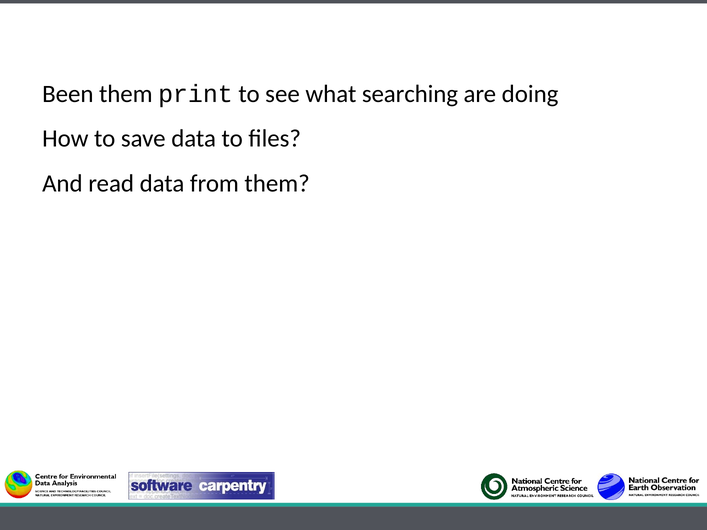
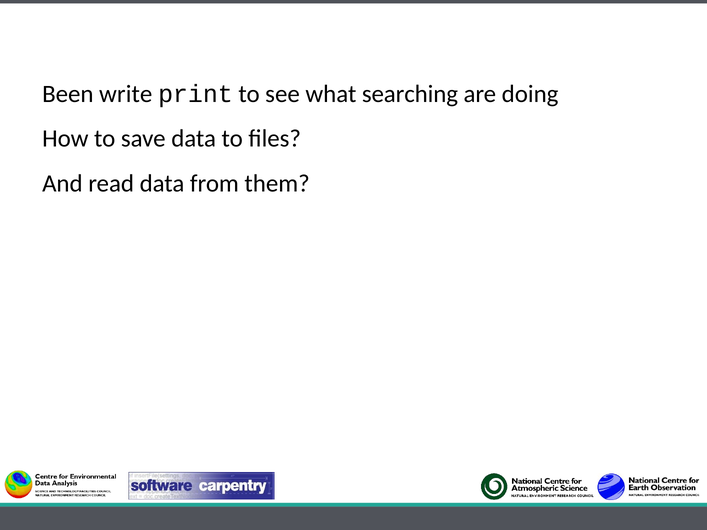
Been them: them -> write
